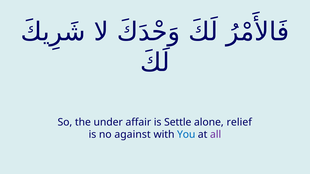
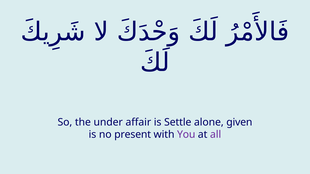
relief: relief -> given
against: against -> present
You colour: blue -> purple
